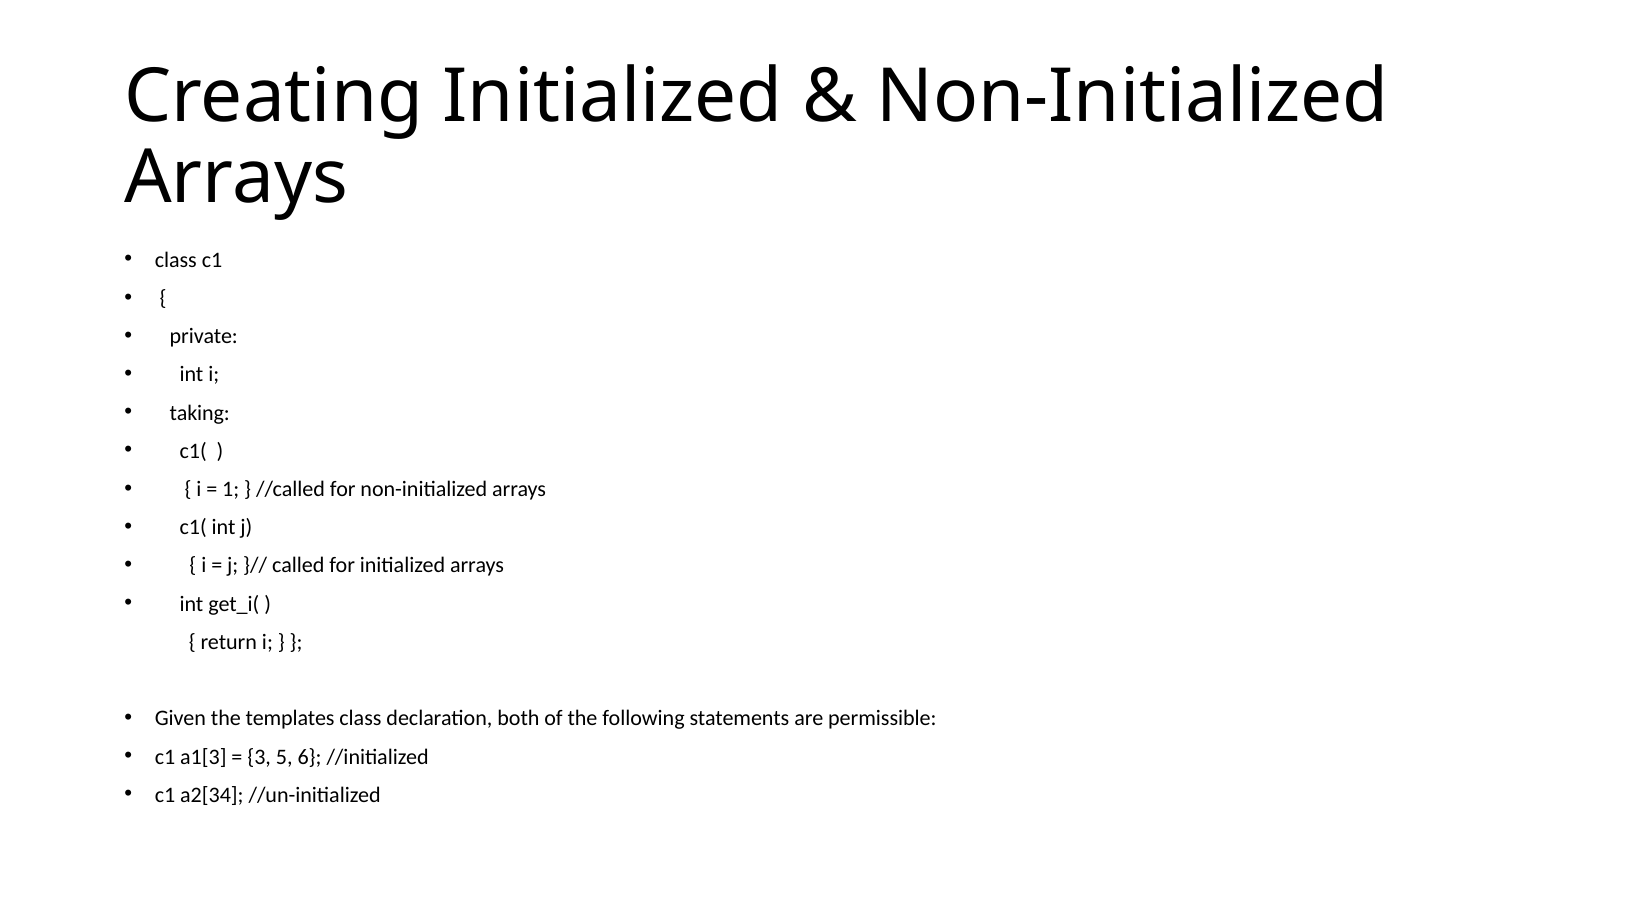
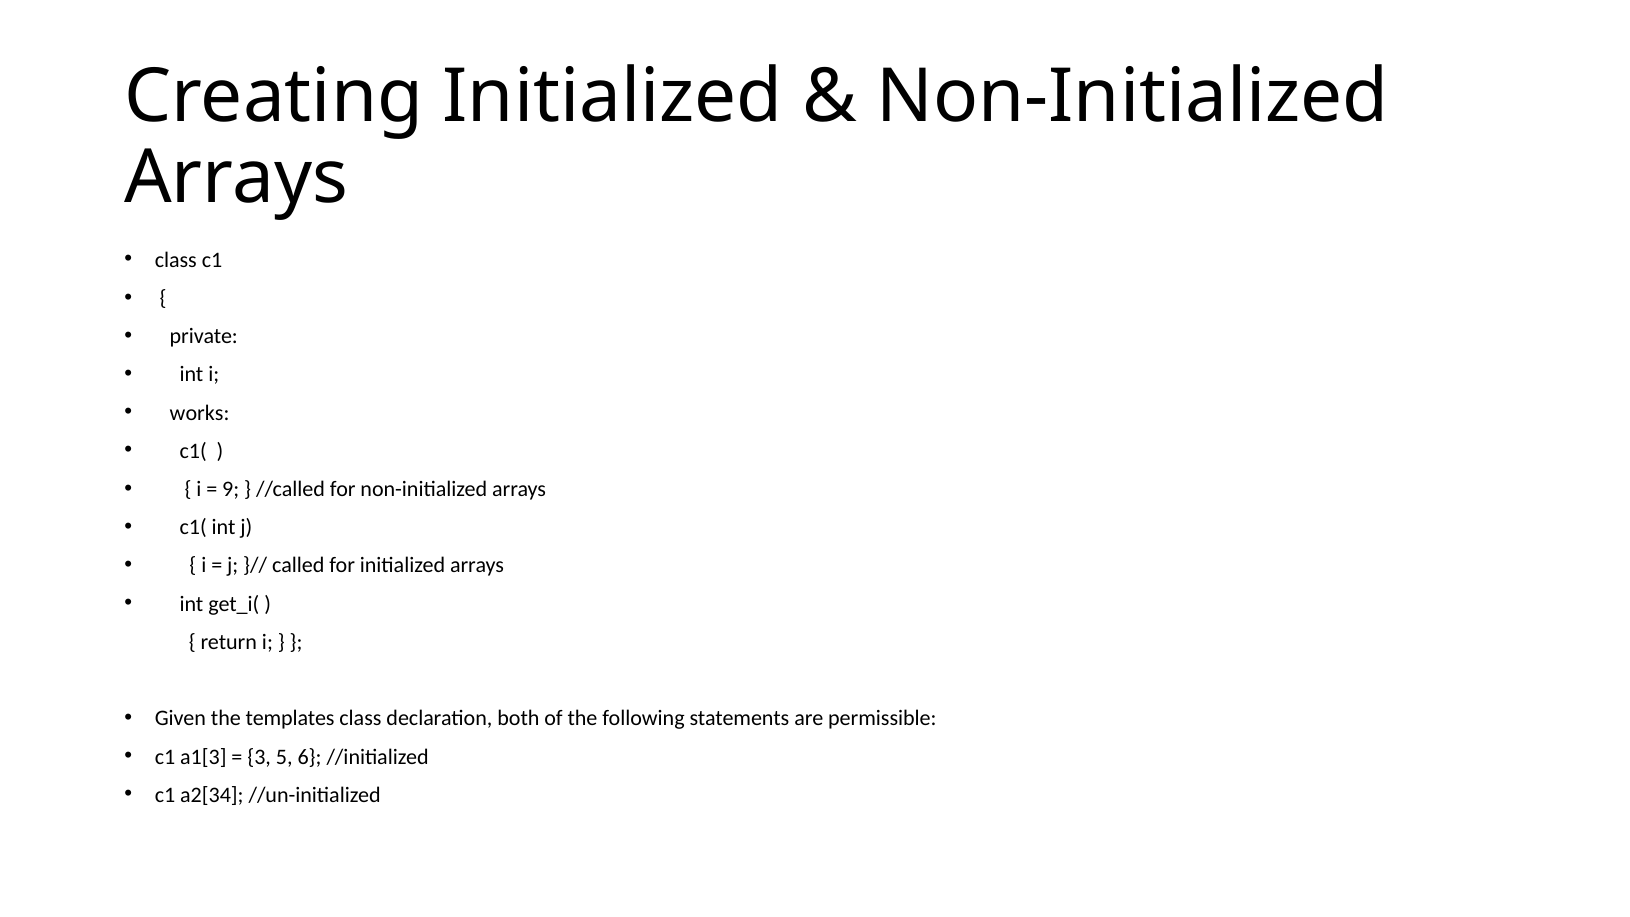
taking: taking -> works
1: 1 -> 9
